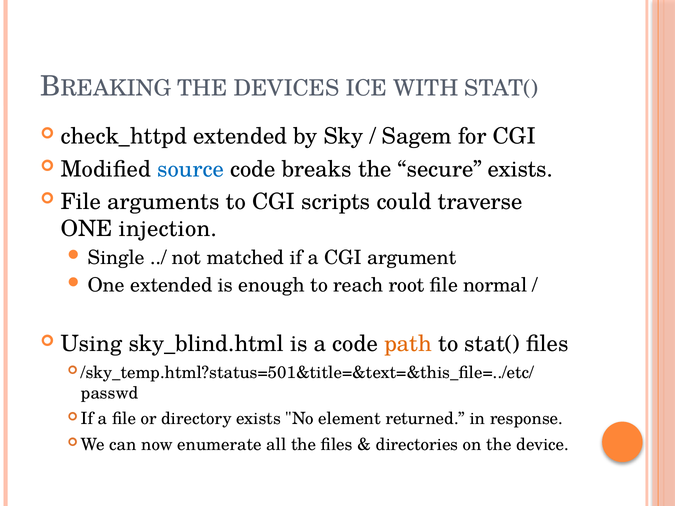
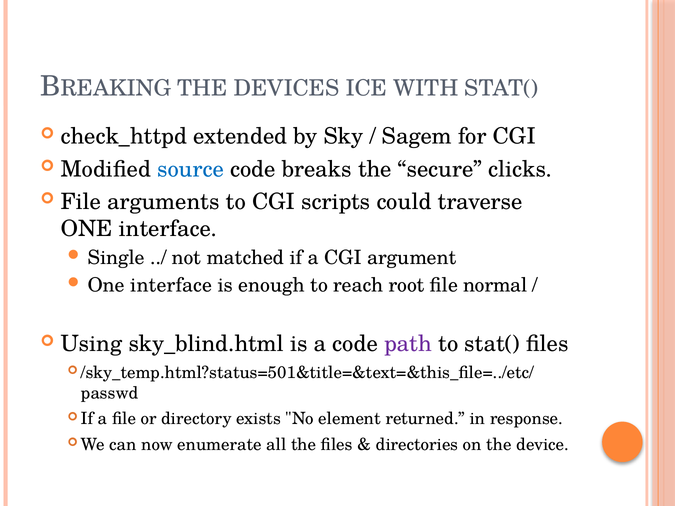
secure exists: exists -> clicks
injection at (168, 229): injection -> interface
extended at (171, 285): extended -> interface
path colour: orange -> purple
